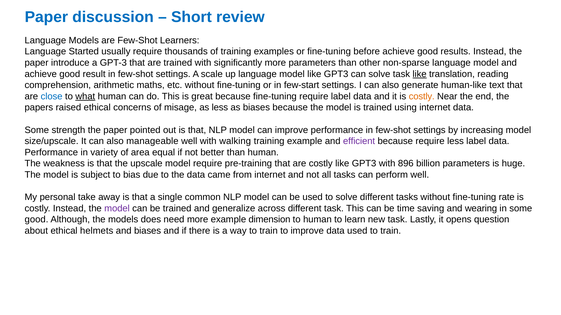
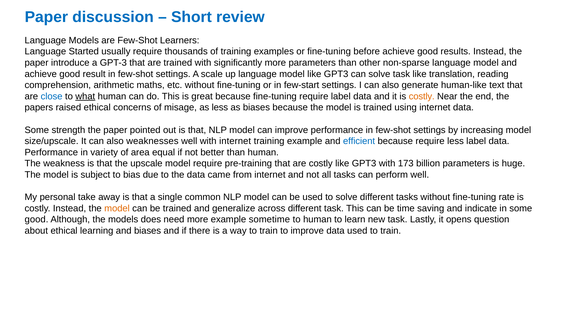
like at (420, 74) underline: present -> none
manageable: manageable -> weaknesses
with walking: walking -> internet
efficient colour: purple -> blue
896: 896 -> 173
model at (117, 209) colour: purple -> orange
wearing: wearing -> indicate
dimension: dimension -> sometime
helmets: helmets -> learning
